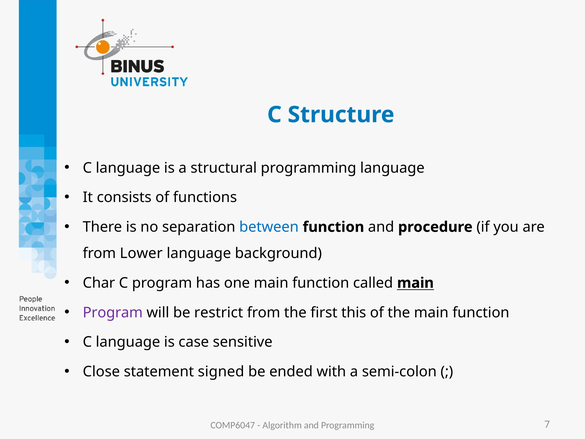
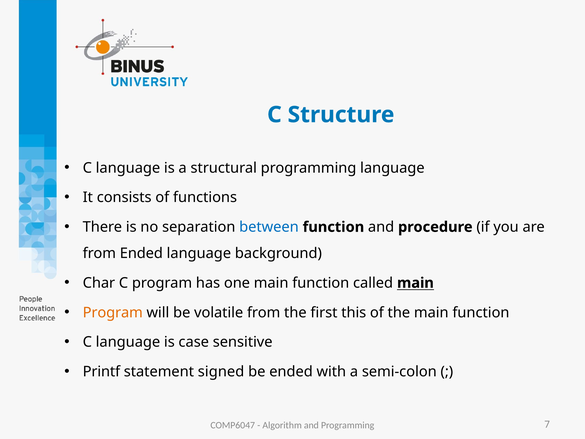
from Lower: Lower -> Ended
Program at (113, 312) colour: purple -> orange
restrict: restrict -> volatile
Close: Close -> Printf
